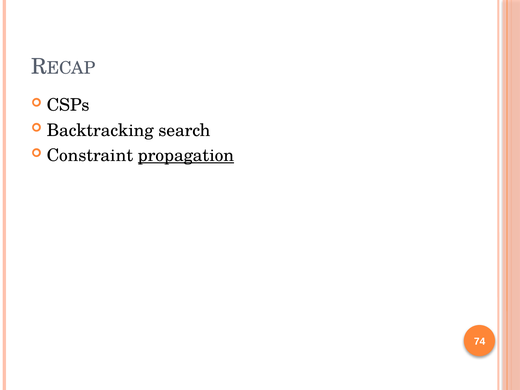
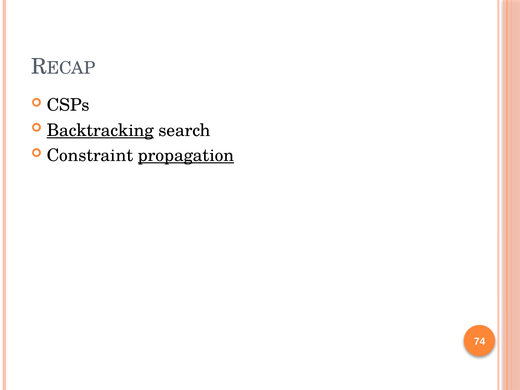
Backtracking underline: none -> present
